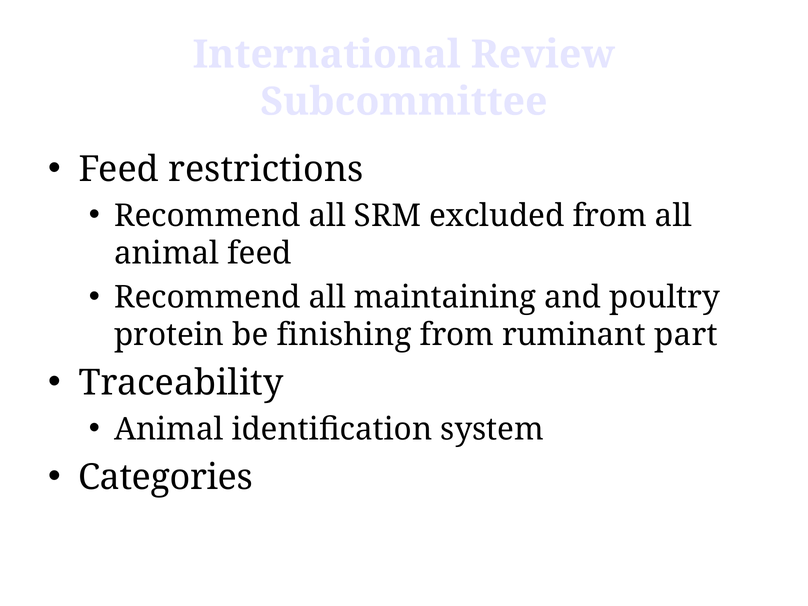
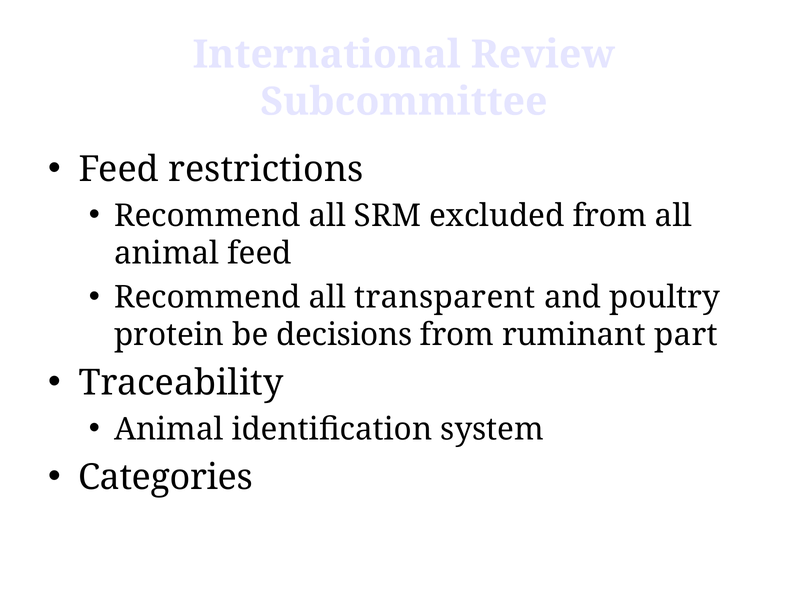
maintaining: maintaining -> transparent
finishing: finishing -> decisions
